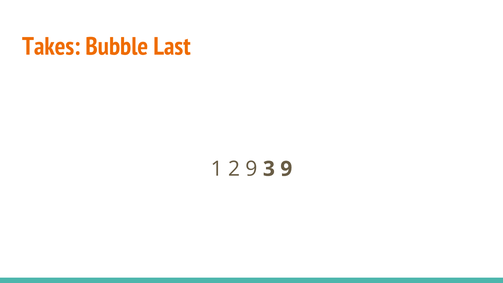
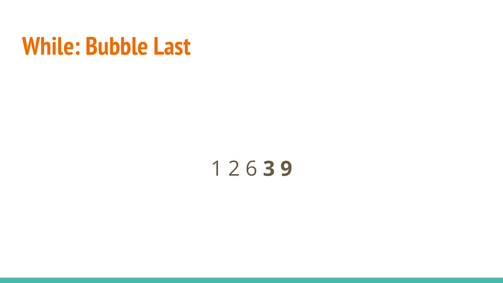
Takes: Takes -> While
2 9: 9 -> 6
